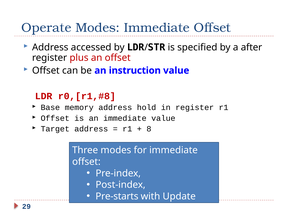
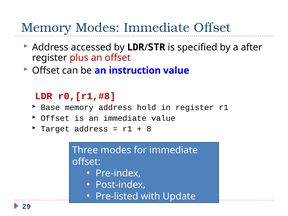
Operate at (46, 28): Operate -> Memory
Pre-starts: Pre-starts -> Pre-listed
